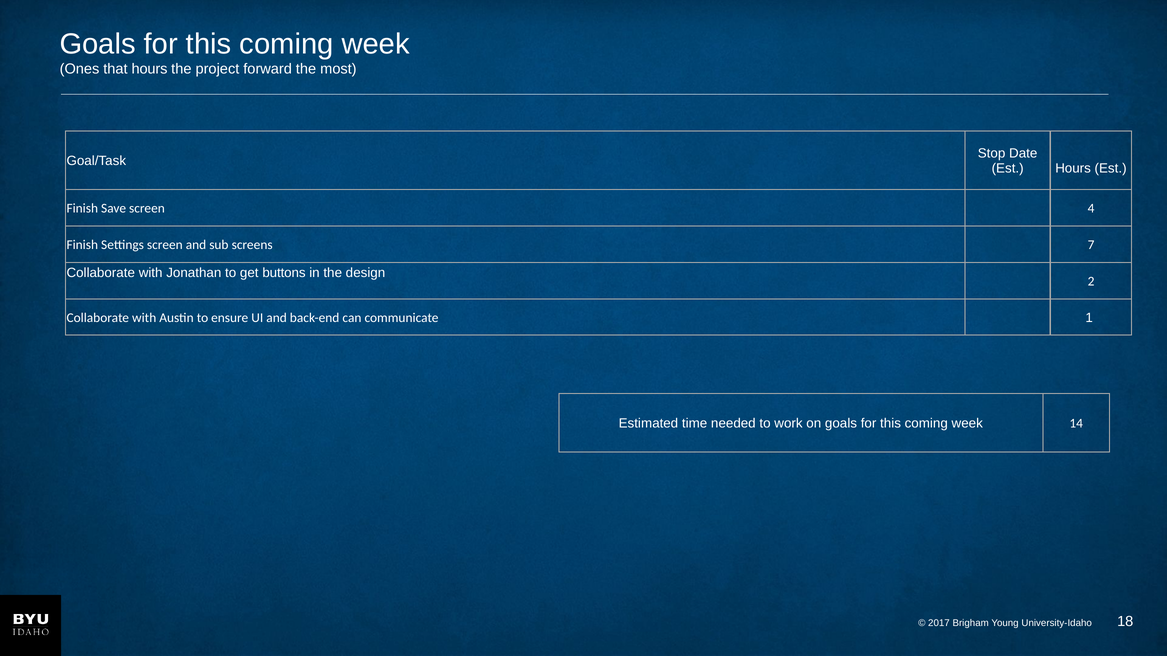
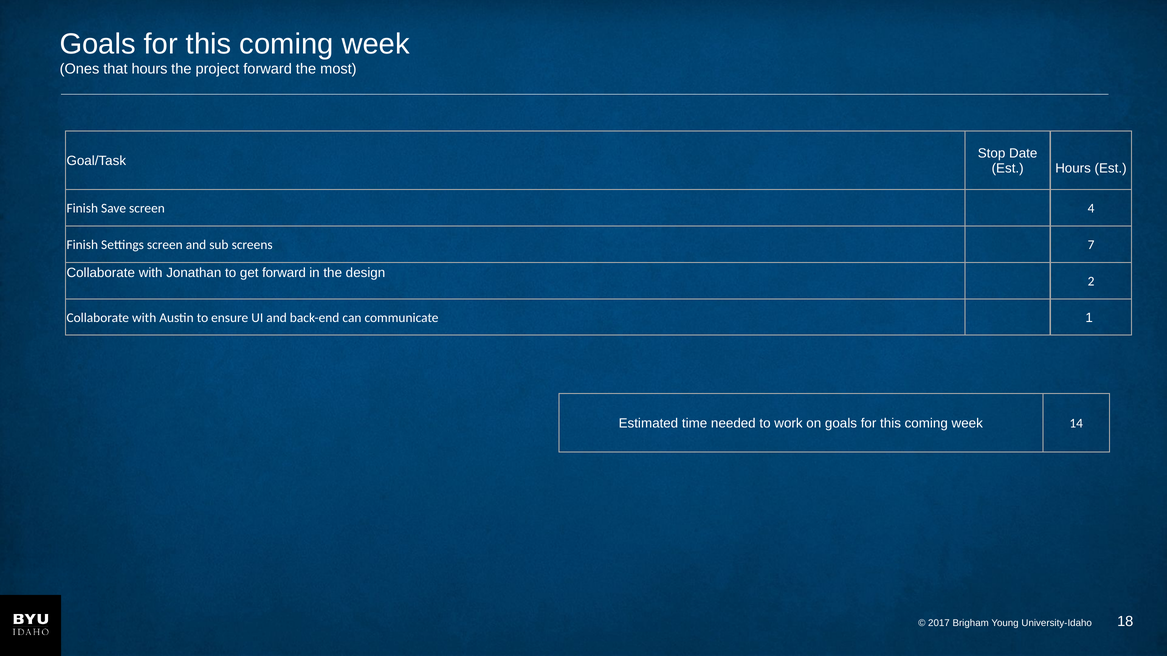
get buttons: buttons -> forward
